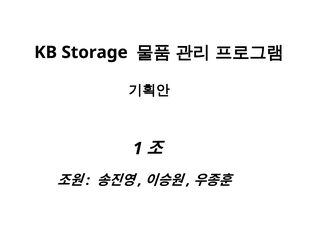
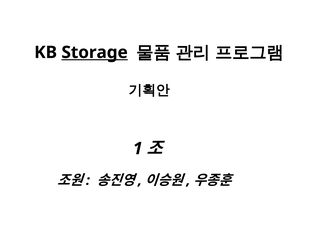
Storage underline: none -> present
